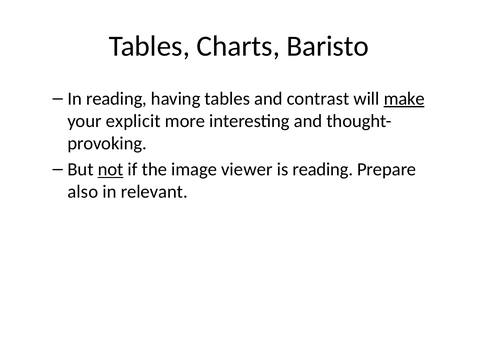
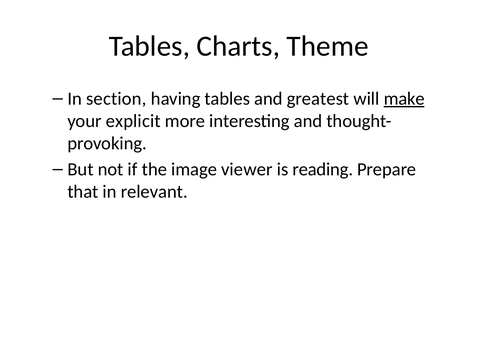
Baristo: Baristo -> Theme
In reading: reading -> section
contrast: contrast -> greatest
not underline: present -> none
also: also -> that
